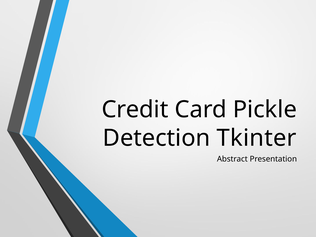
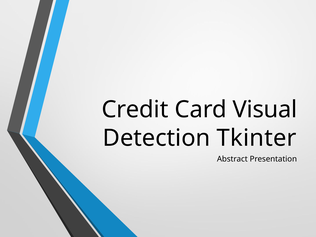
Pickle: Pickle -> Visual
